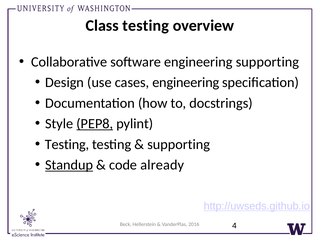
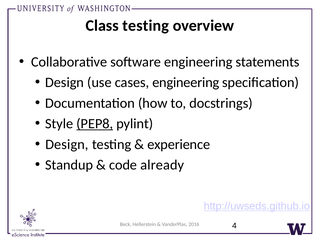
engineering supporting: supporting -> statements
Testing at (67, 144): Testing -> Design
supporting at (179, 144): supporting -> experience
Standup underline: present -> none
